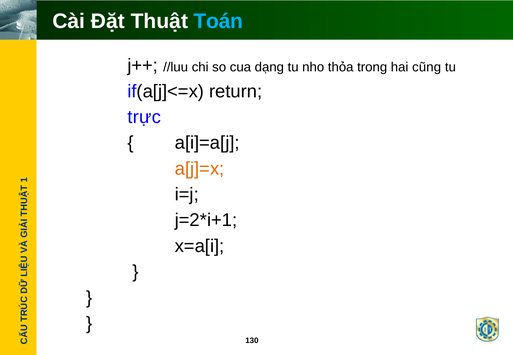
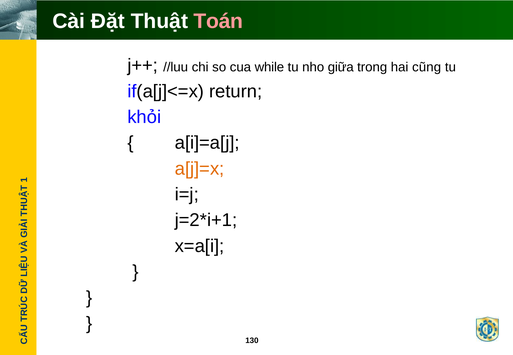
Toán colour: light blue -> pink
dạng: dạng -> while
thỏa: thỏa -> giữa
trực: trực -> khỏi
